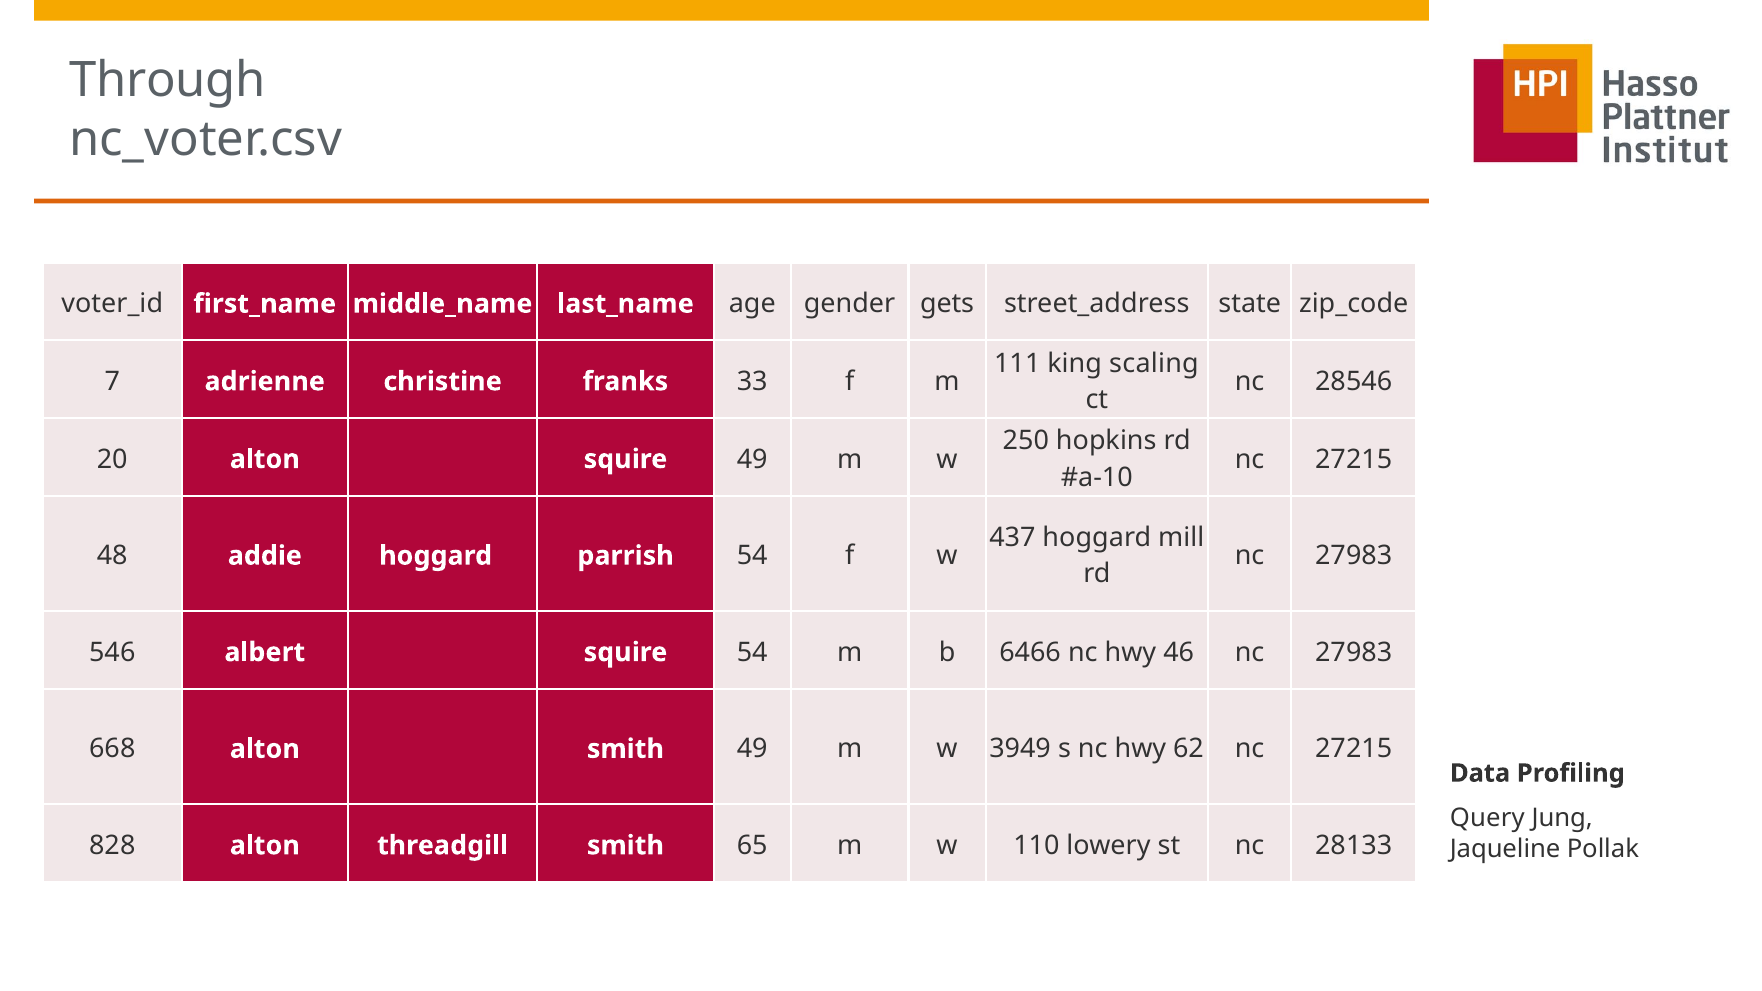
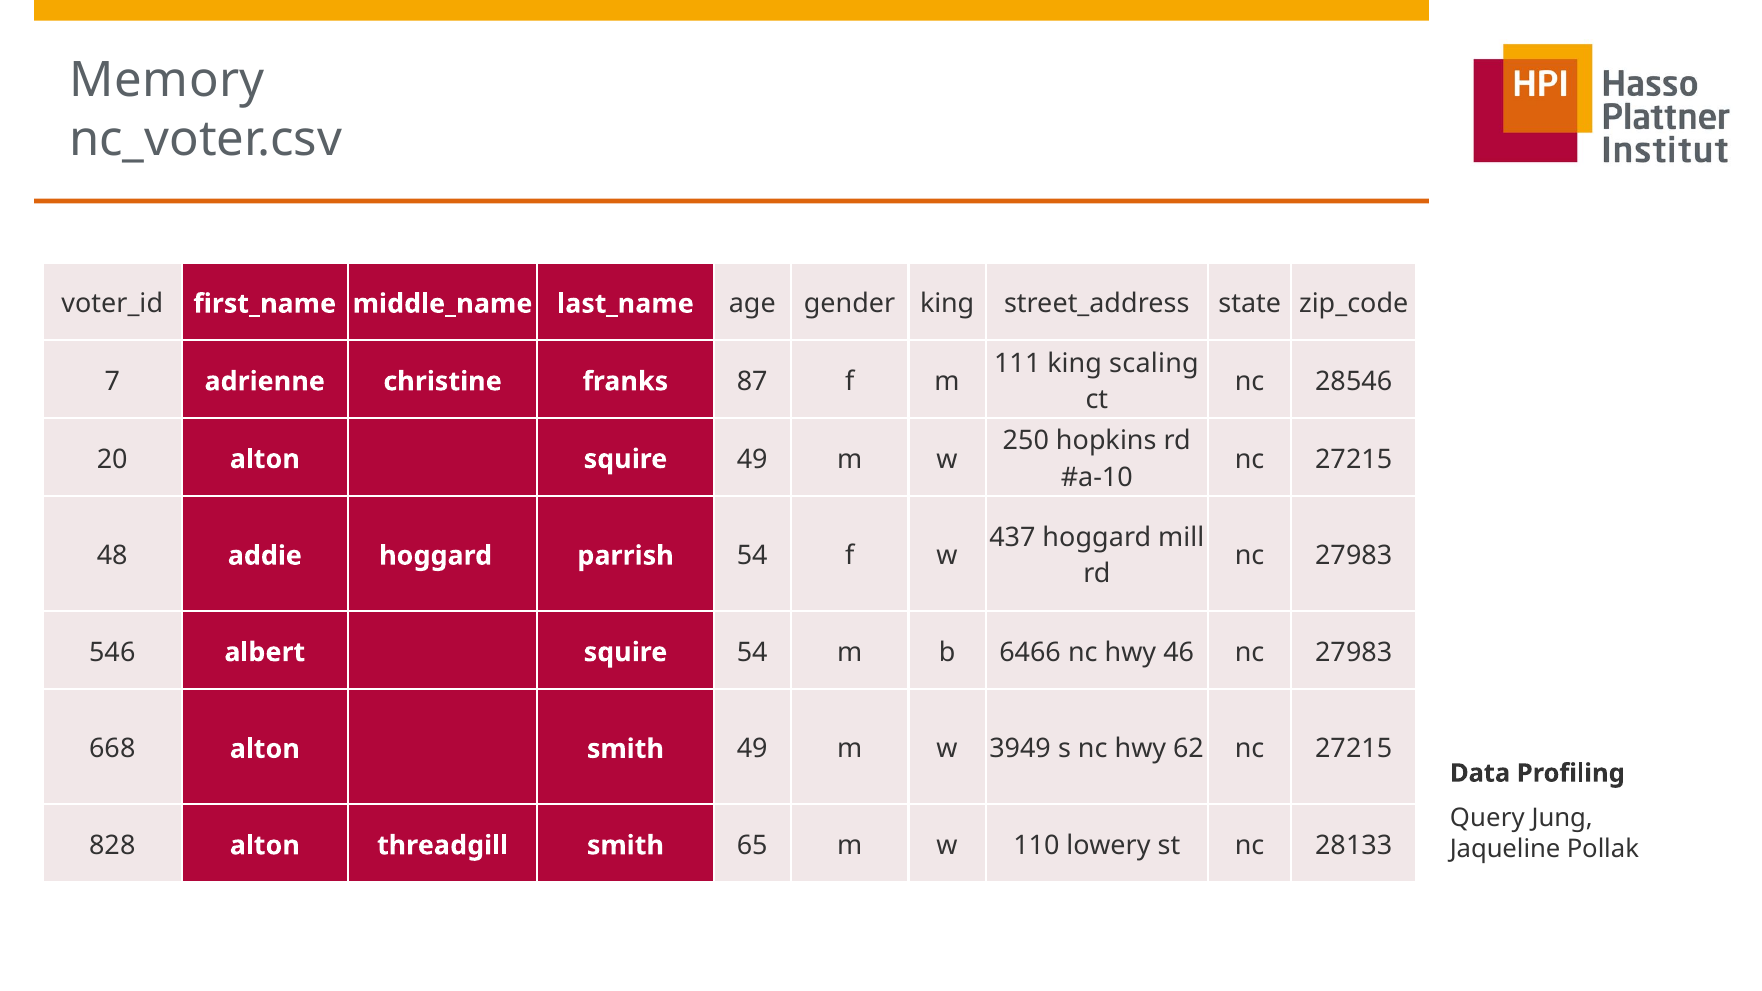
Through: Through -> Memory
gender gets: gets -> king
33: 33 -> 87
